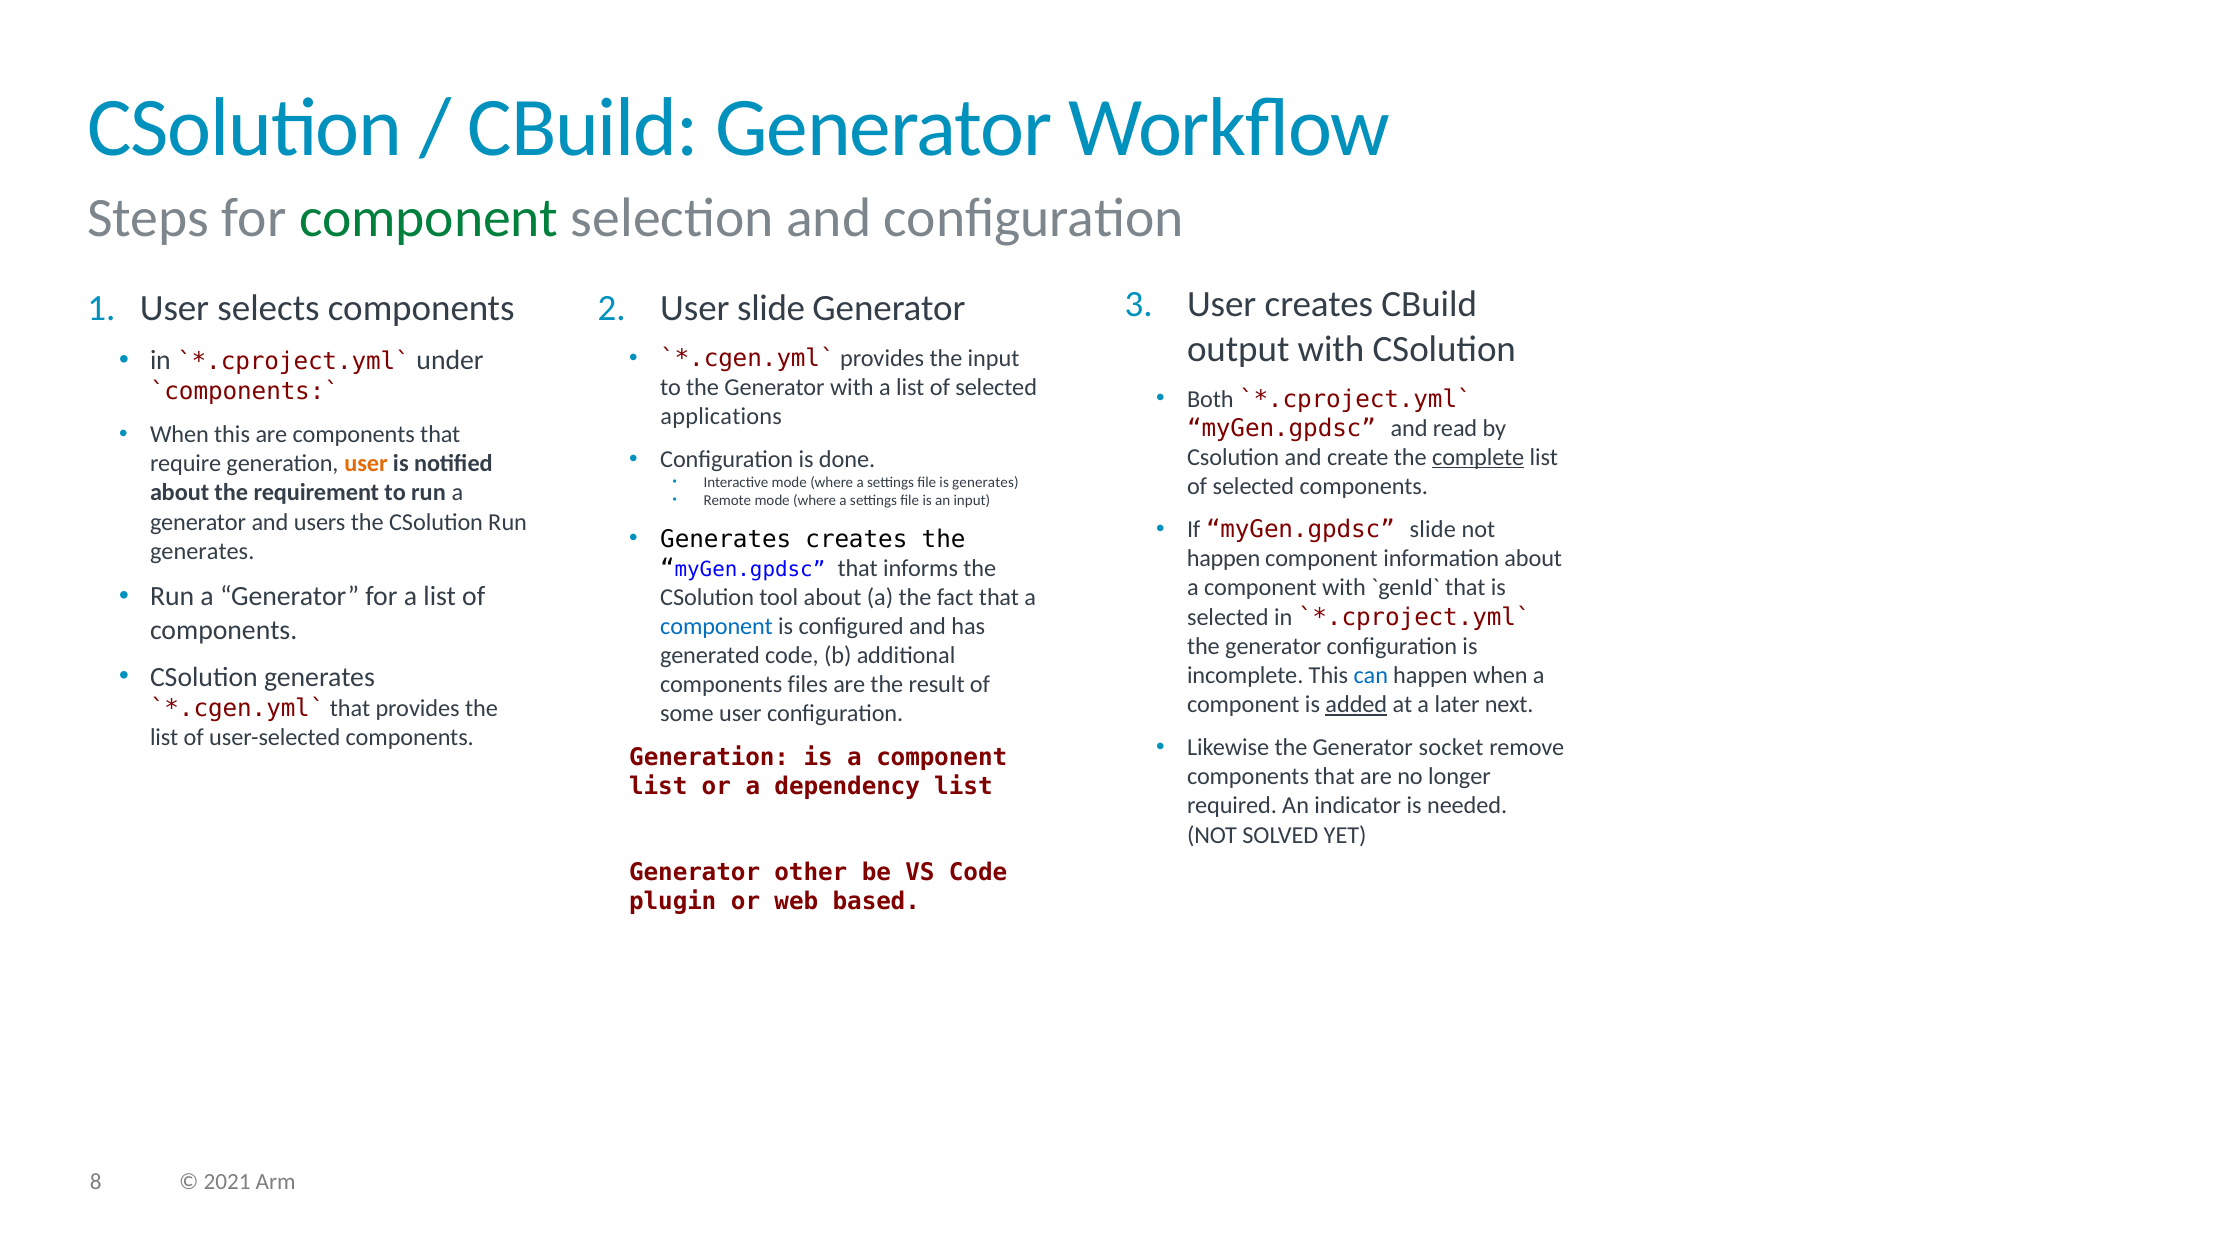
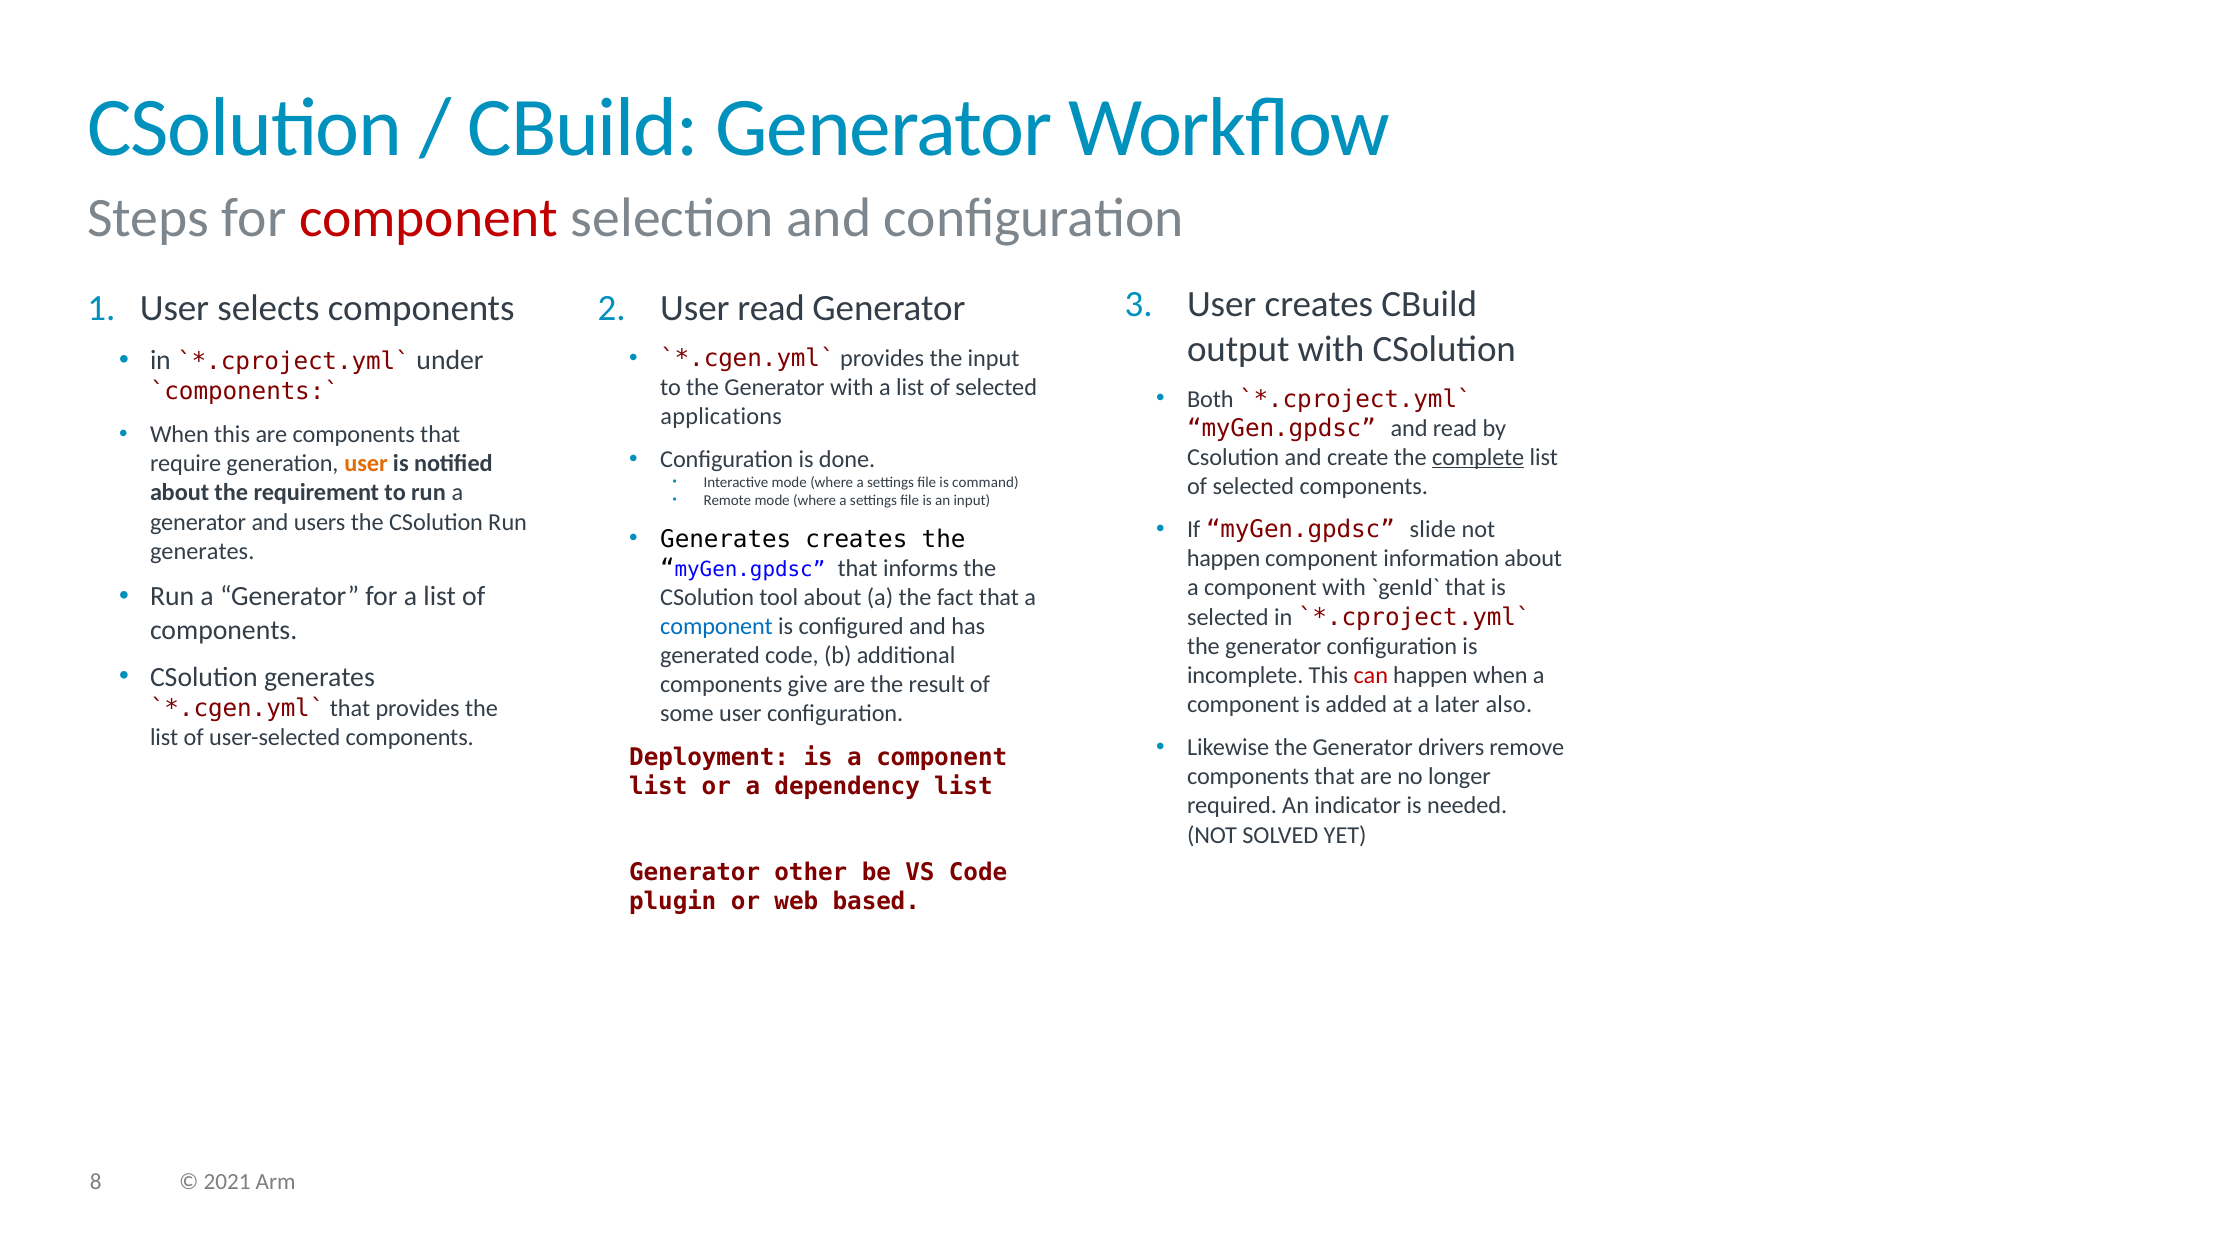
component at (429, 218) colour: green -> red
User slide: slide -> read
is generates: generates -> command
can colour: blue -> red
files: files -> give
added underline: present -> none
next: next -> also
socket: socket -> drivers
Generation at (709, 757): Generation -> Deployment
